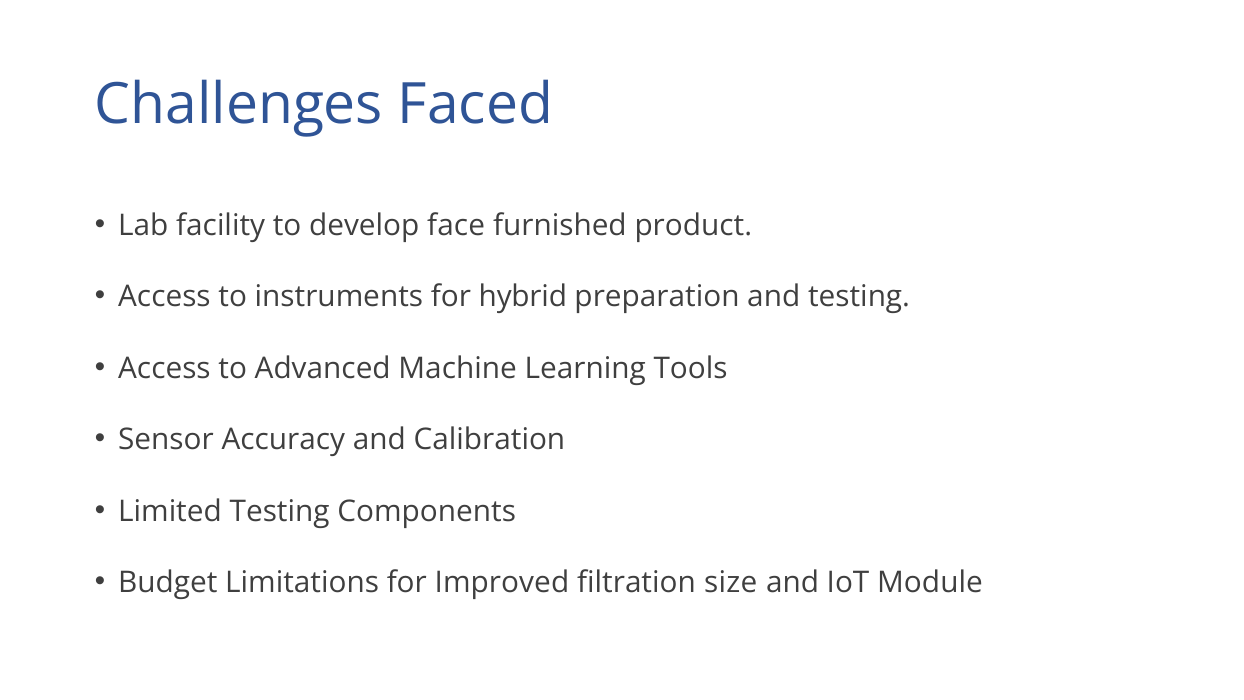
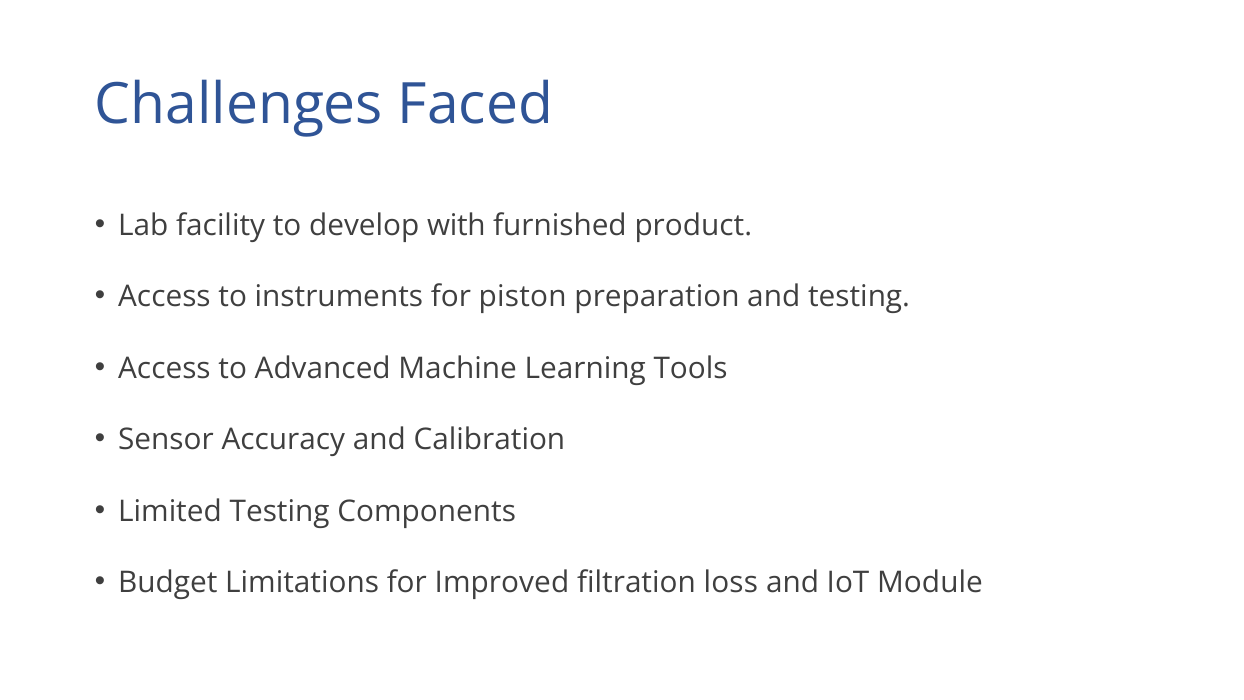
face: face -> with
hybrid: hybrid -> piston
size: size -> loss
